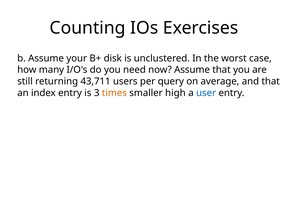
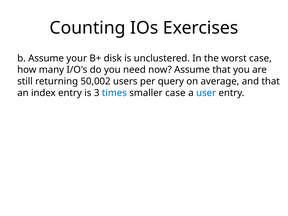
43,711: 43,711 -> 50,002
times colour: orange -> blue
smaller high: high -> case
